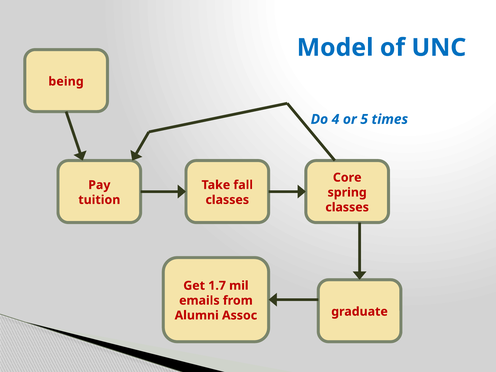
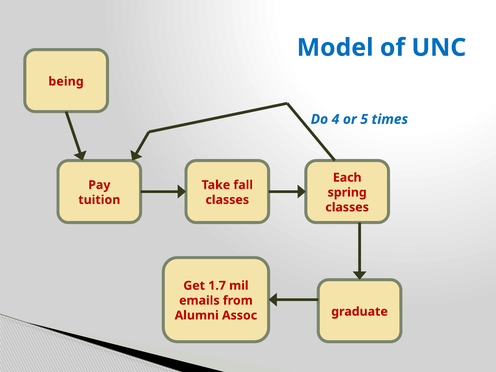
Core: Core -> Each
